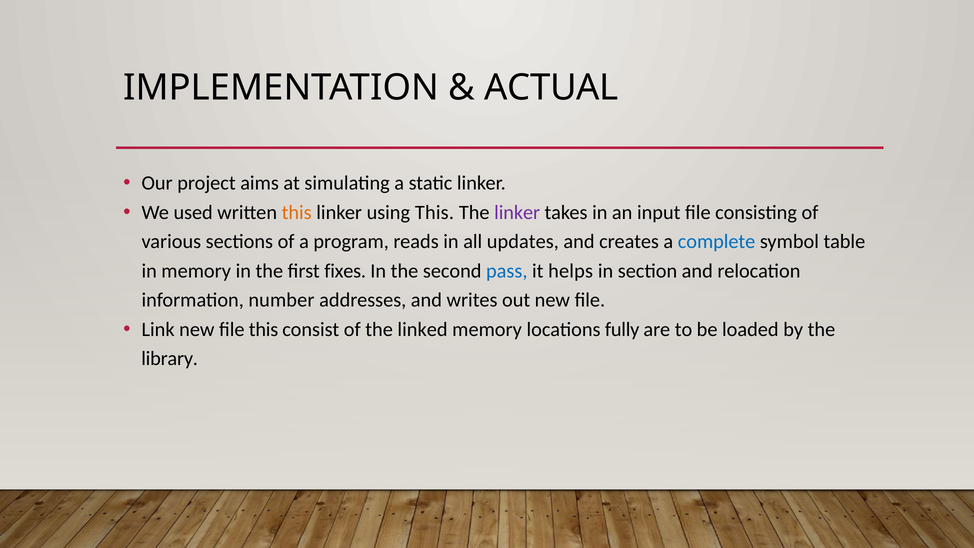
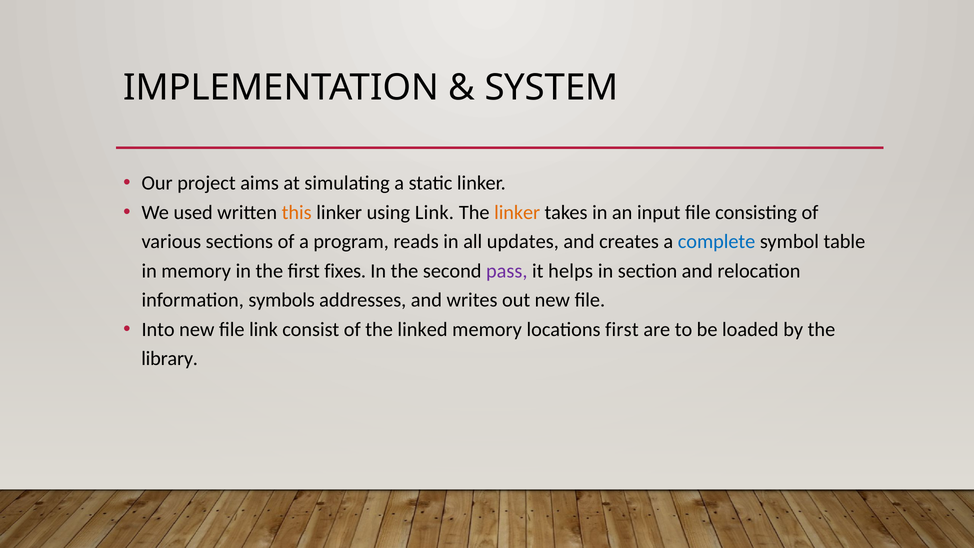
ACTUAL: ACTUAL -> SYSTEM
using This: This -> Link
linker at (517, 212) colour: purple -> orange
pass colour: blue -> purple
number: number -> symbols
Link: Link -> Into
file this: this -> link
locations fully: fully -> first
